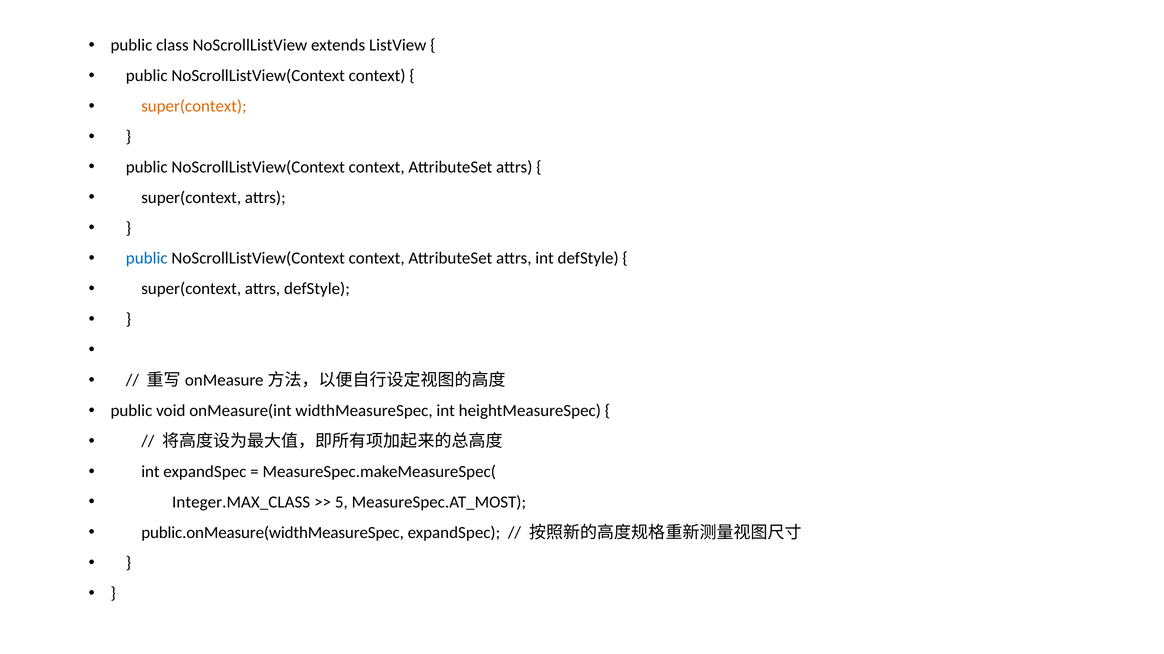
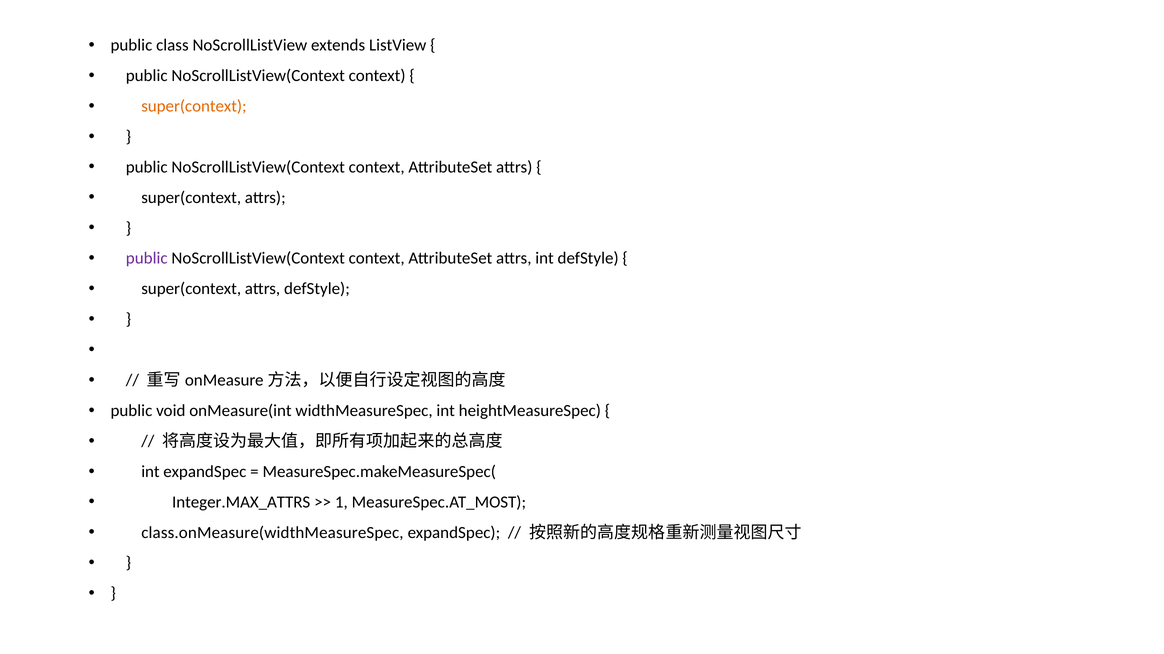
public at (147, 259) colour: blue -> purple
Integer.MAX_CLASS: Integer.MAX_CLASS -> Integer.MAX_ATTRS
5: 5 -> 1
public.onMeasure(widthMeasureSpec: public.onMeasure(widthMeasureSpec -> class.onMeasure(widthMeasureSpec
